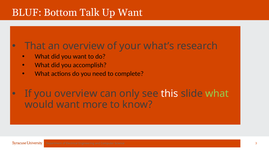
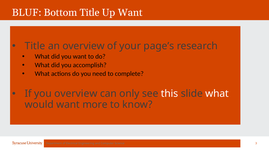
Bottom Talk: Talk -> Title
That at (35, 46): That -> Title
what’s: what’s -> page’s
what at (217, 94) colour: light green -> white
